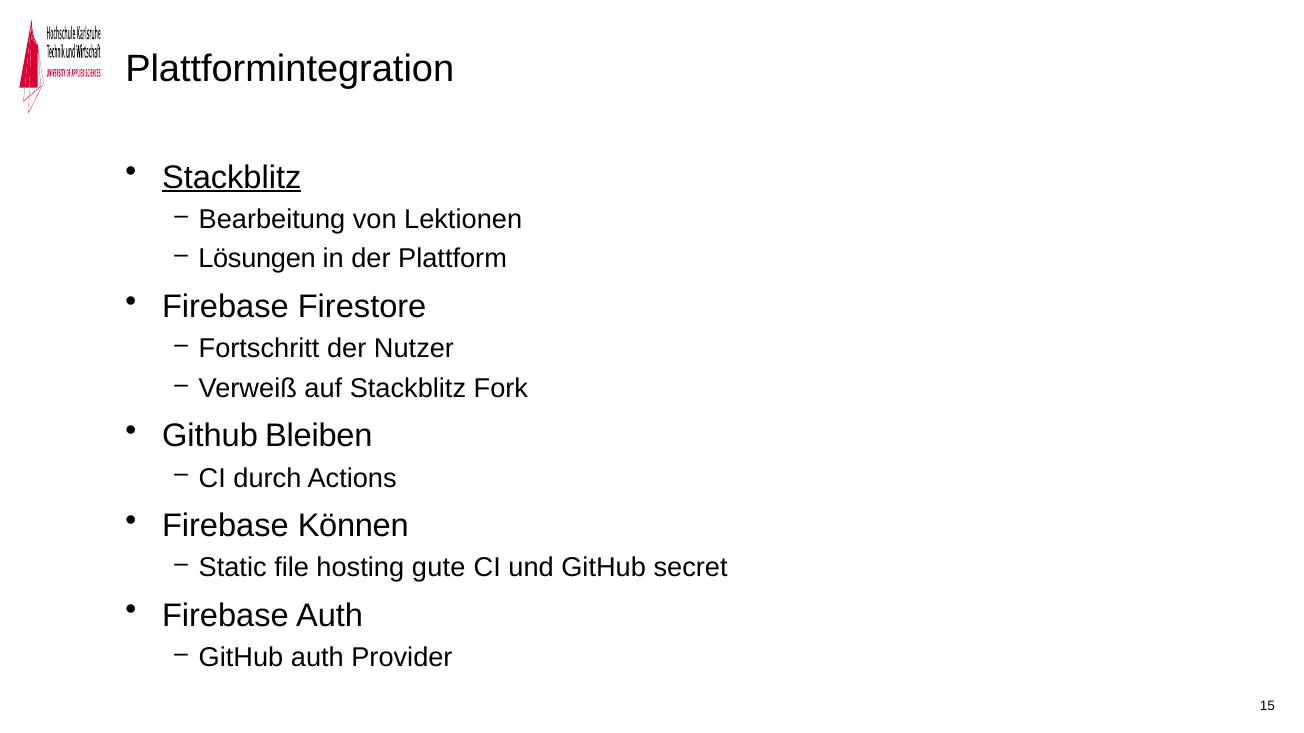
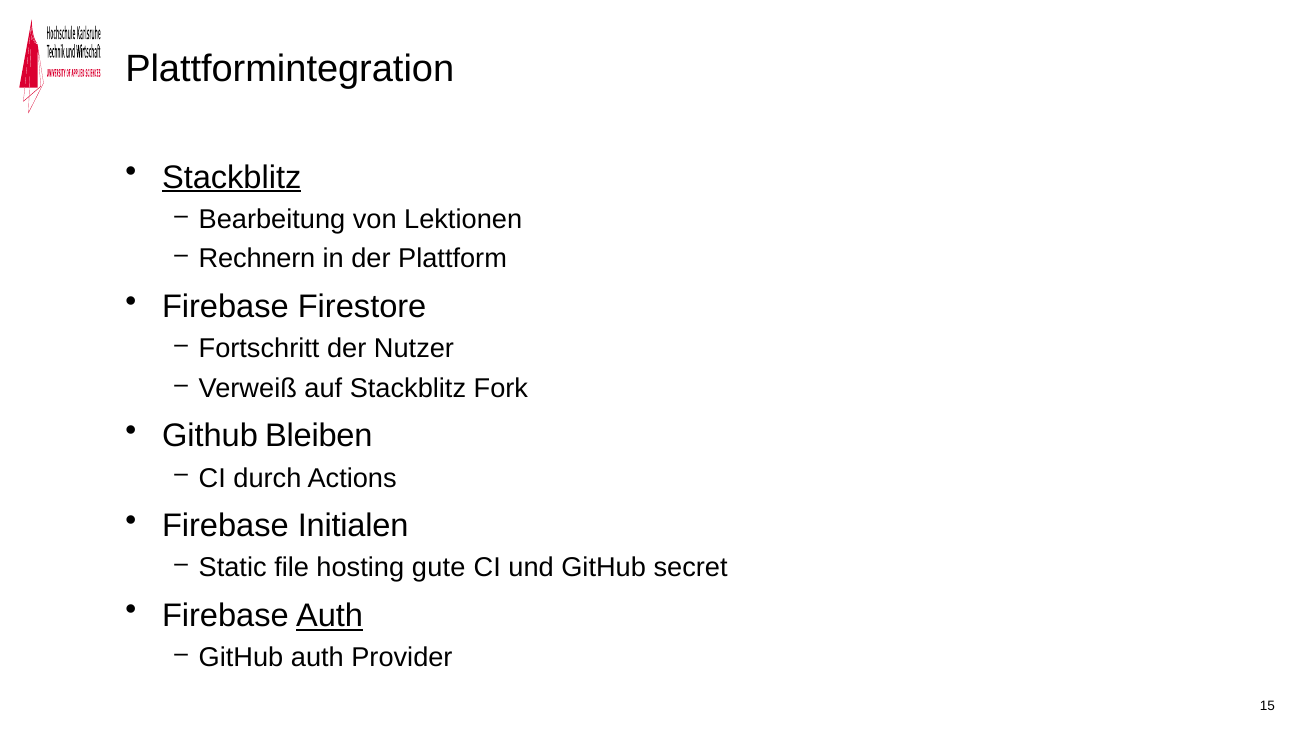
Lösungen: Lösungen -> Rechnern
Können: Können -> Initialen
Auth at (330, 616) underline: none -> present
